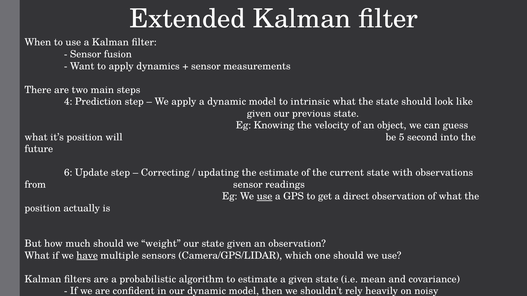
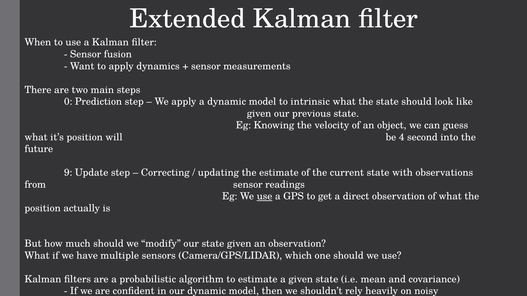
4: 4 -> 0
5: 5 -> 4
6: 6 -> 9
we weight: weight -> modify
have at (87, 256) underline: present -> none
